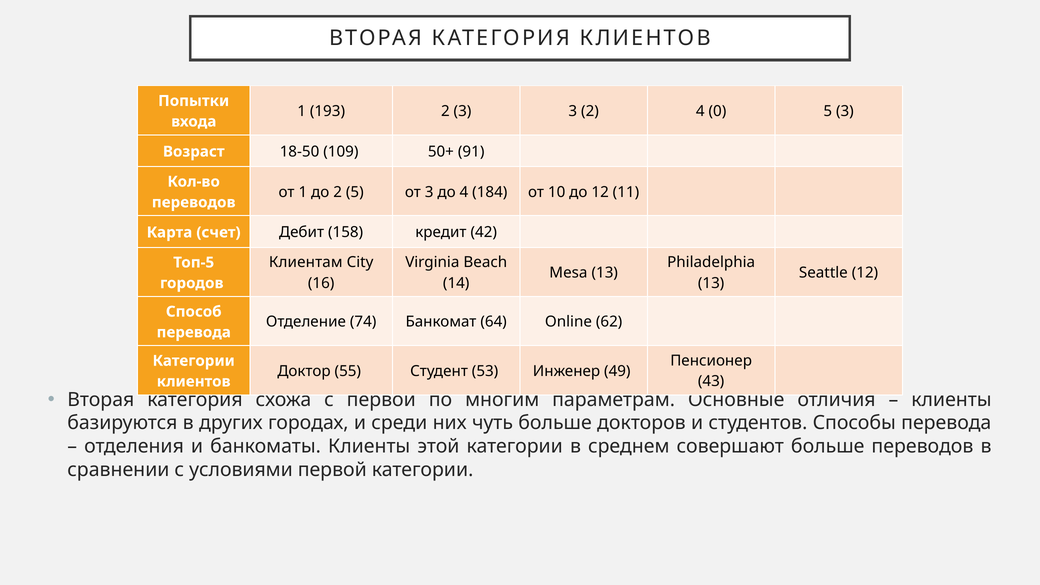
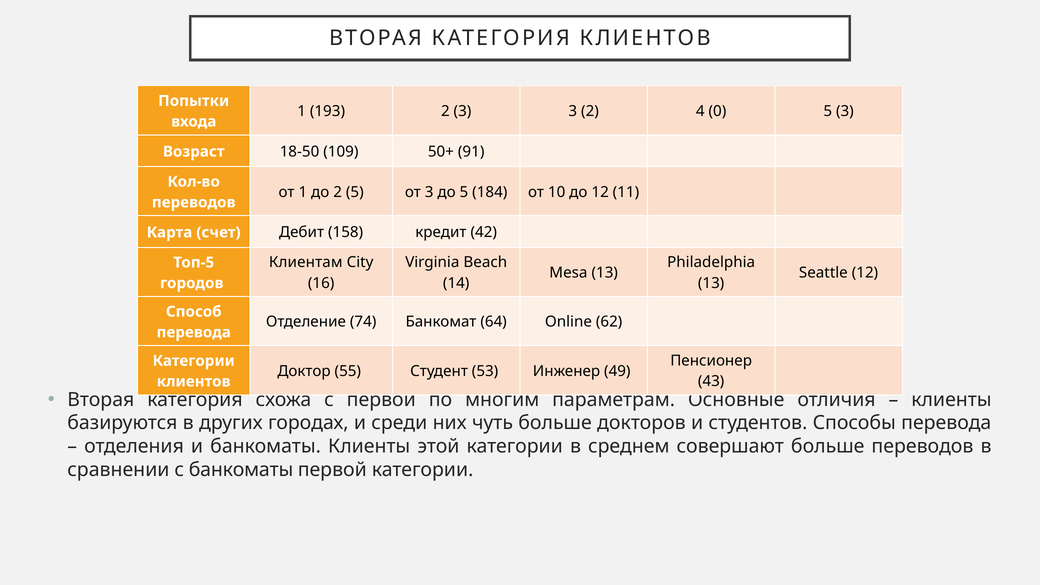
до 4: 4 -> 5
с условиями: условиями -> банкоматы
